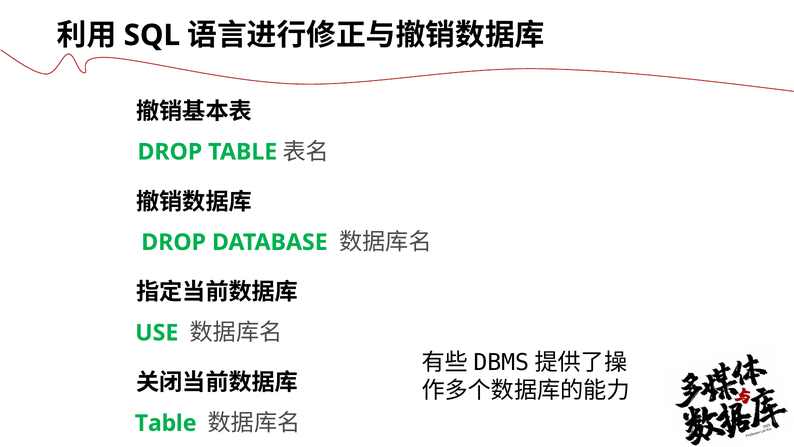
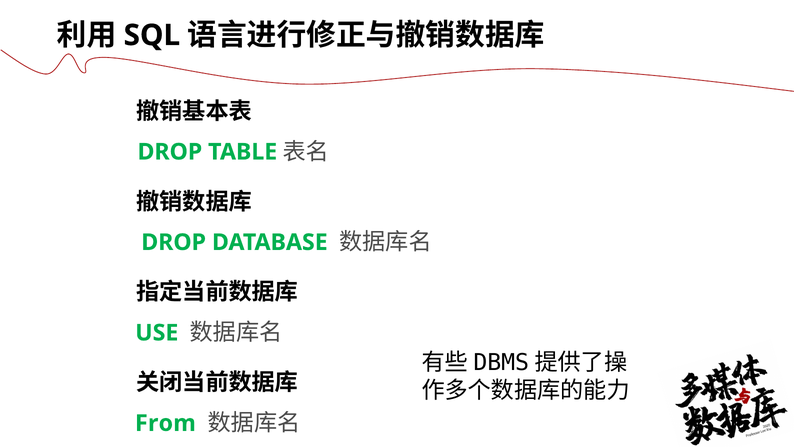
Table at (166, 423): Table -> From
